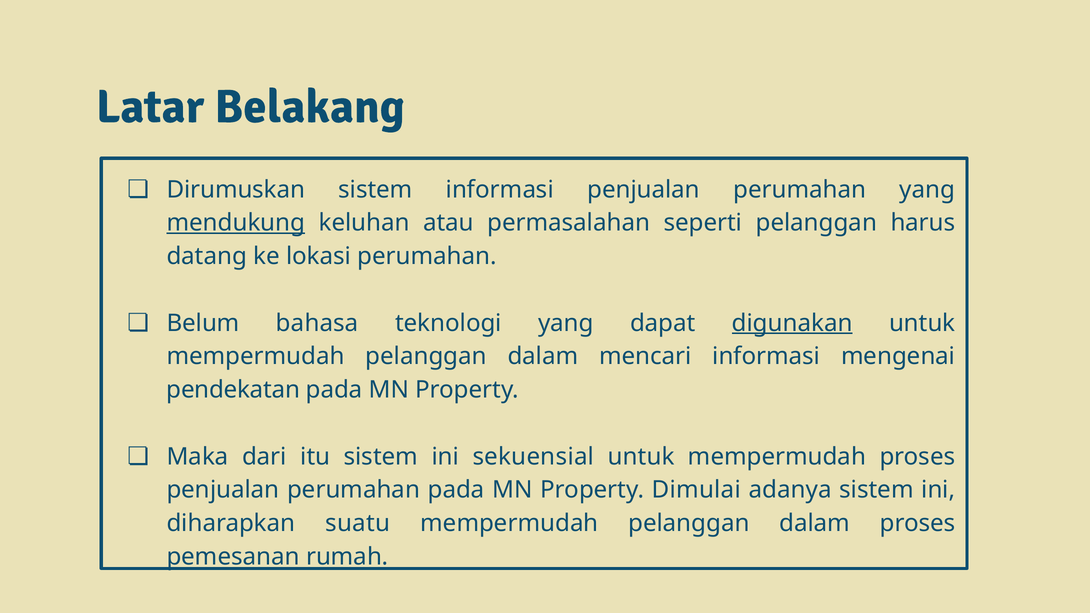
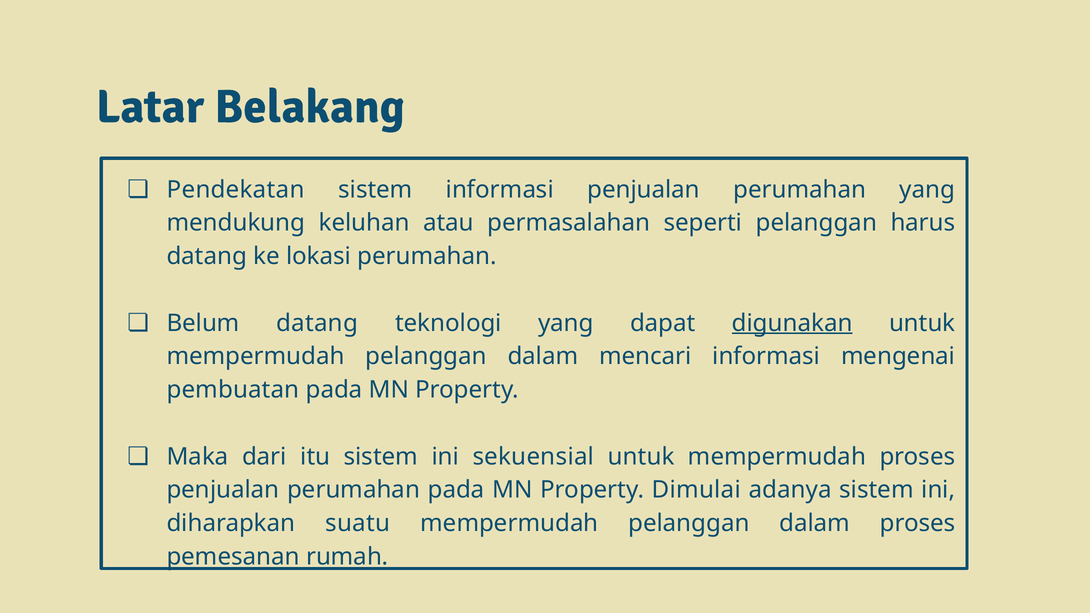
Dirumuskan: Dirumuskan -> Pendekatan
mendukung underline: present -> none
Belum bahasa: bahasa -> datang
pendekatan: pendekatan -> pembuatan
